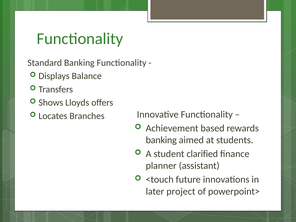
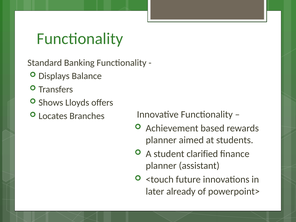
banking at (161, 140): banking -> planner
project: project -> already
